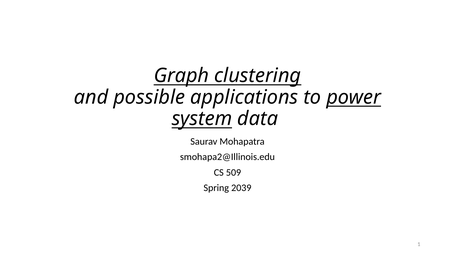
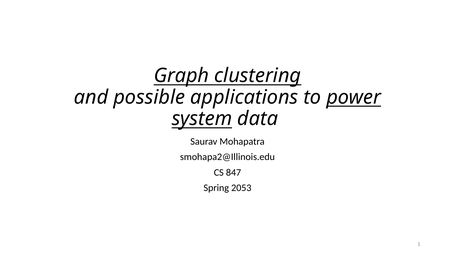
509: 509 -> 847
2039: 2039 -> 2053
